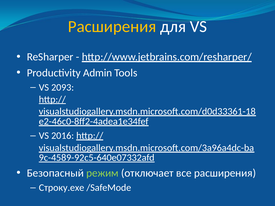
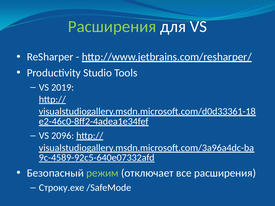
Расширения at (112, 27) colour: yellow -> light green
Admin: Admin -> Studio
2093: 2093 -> 2019
2016: 2016 -> 2096
